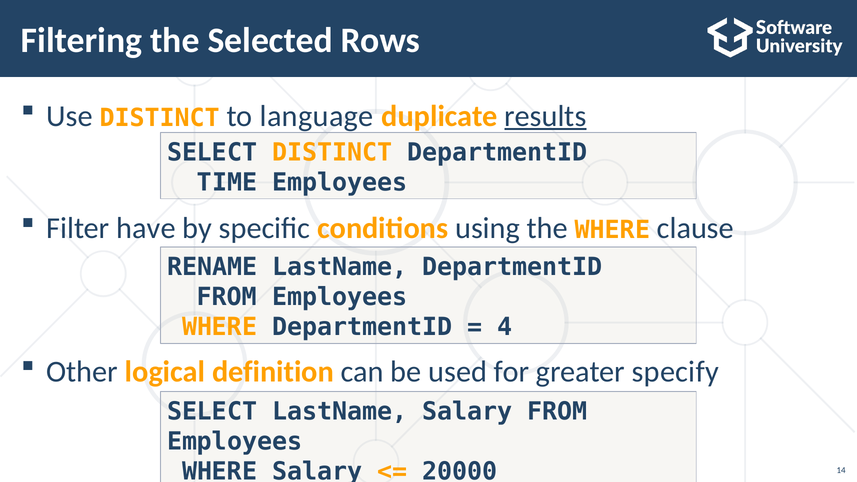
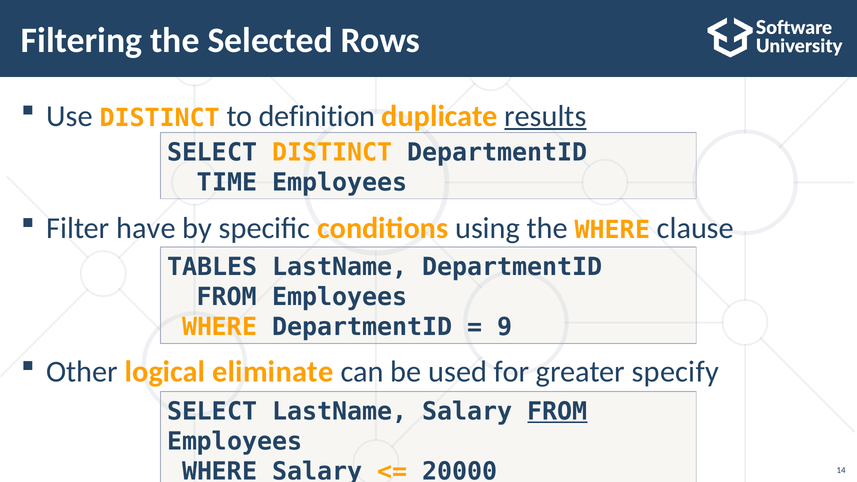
language: language -> definition
RENAME: RENAME -> TABLES
4: 4 -> 9
definition: definition -> eliminate
FROM at (557, 411) underline: none -> present
